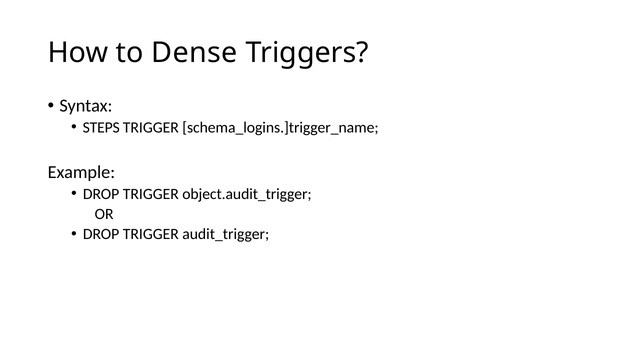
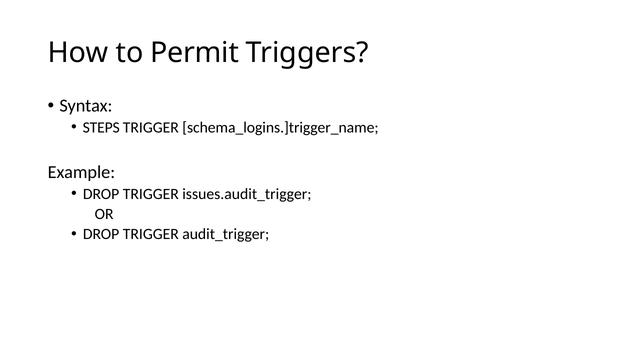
Dense: Dense -> Permit
object.audit_trigger: object.audit_trigger -> issues.audit_trigger
